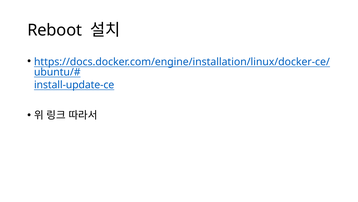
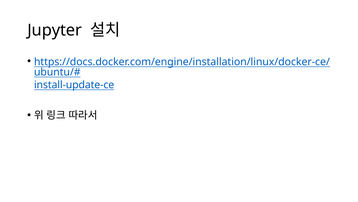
Reboot: Reboot -> Jupyter
